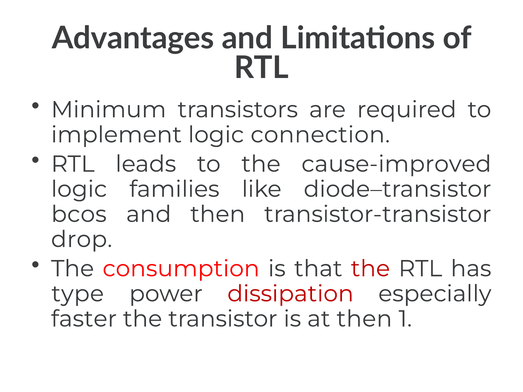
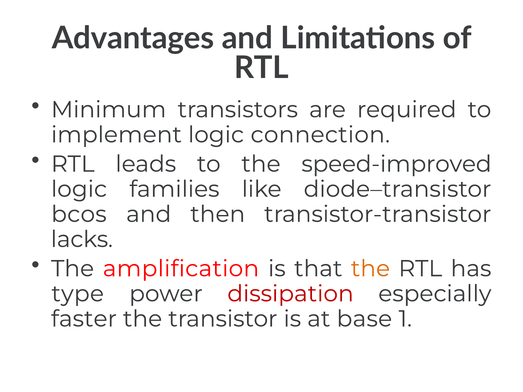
cause-improved: cause-improved -> speed-improved
drop: drop -> lacks
consumption: consumption -> amplification
the at (370, 269) colour: red -> orange
at then: then -> base
